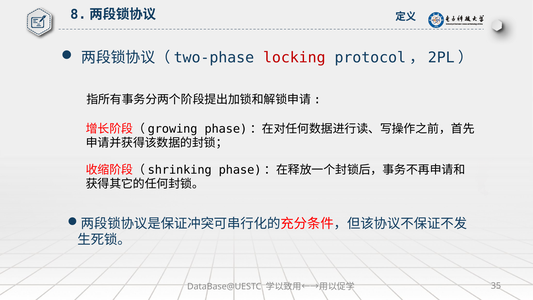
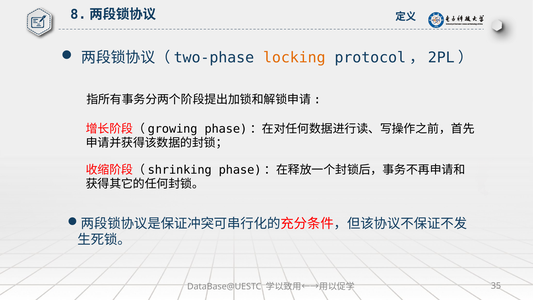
locking colour: red -> orange
